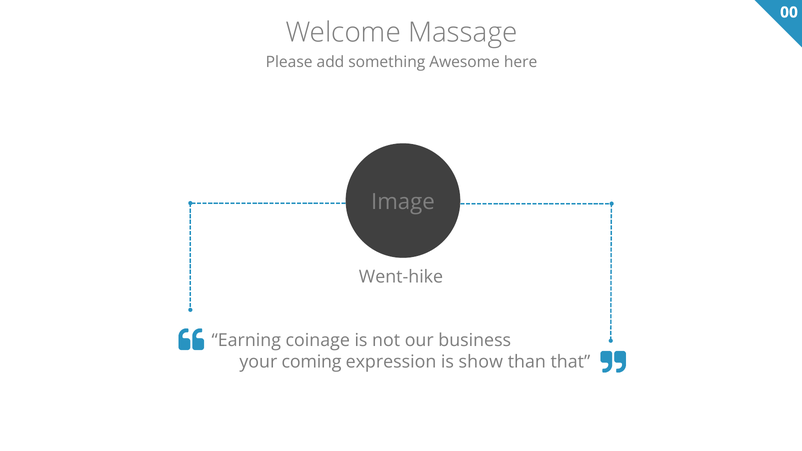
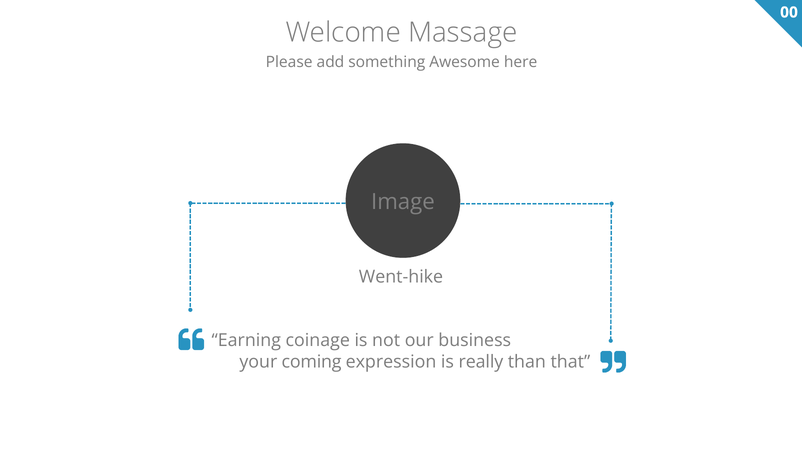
show: show -> really
